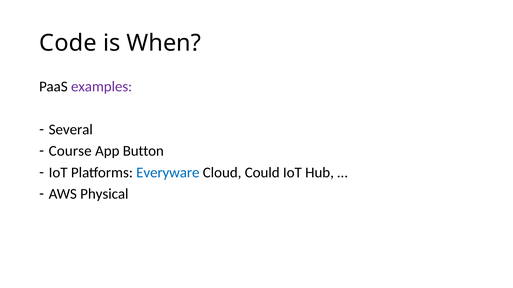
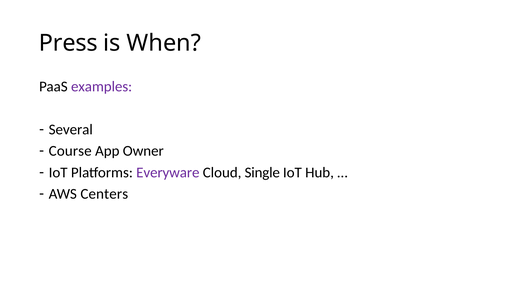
Code: Code -> Press
Button: Button -> Owner
Everyware colour: blue -> purple
Could: Could -> Single
Physical: Physical -> Centers
